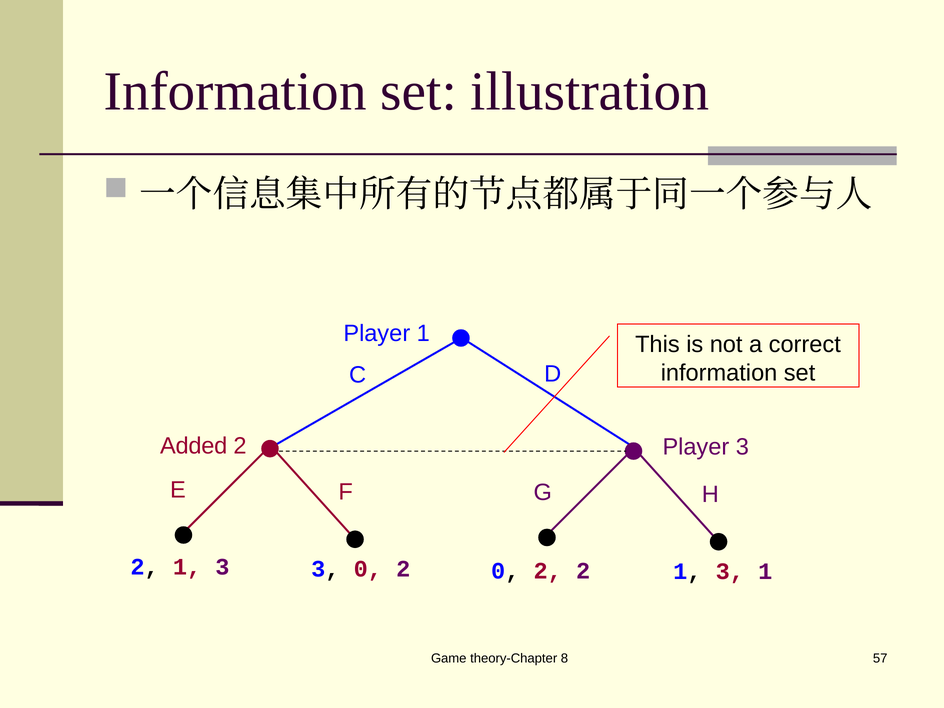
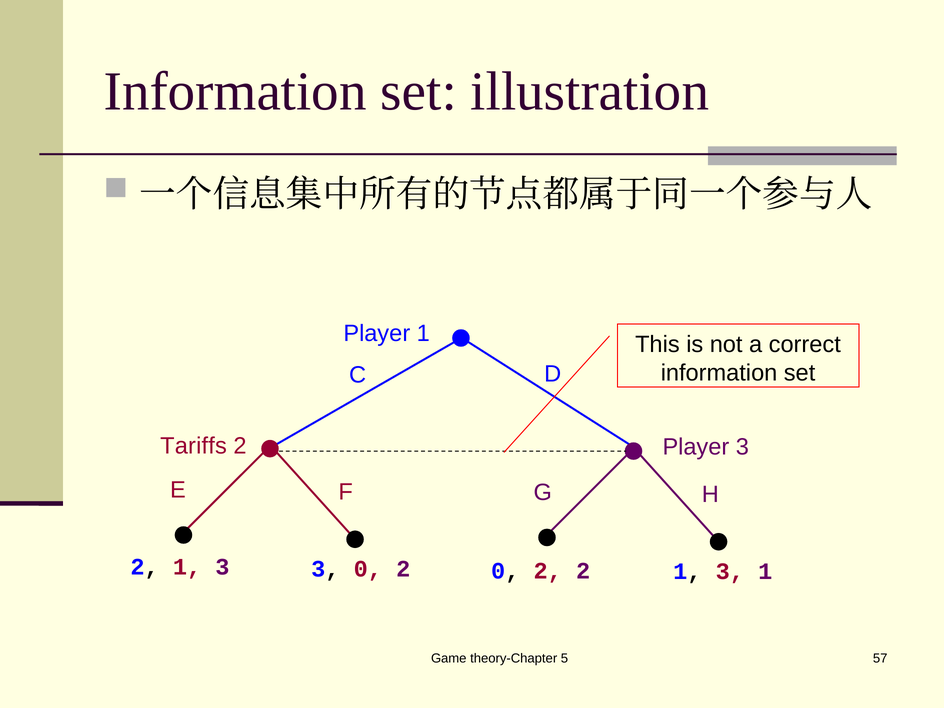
Added: Added -> Tariffs
8: 8 -> 5
